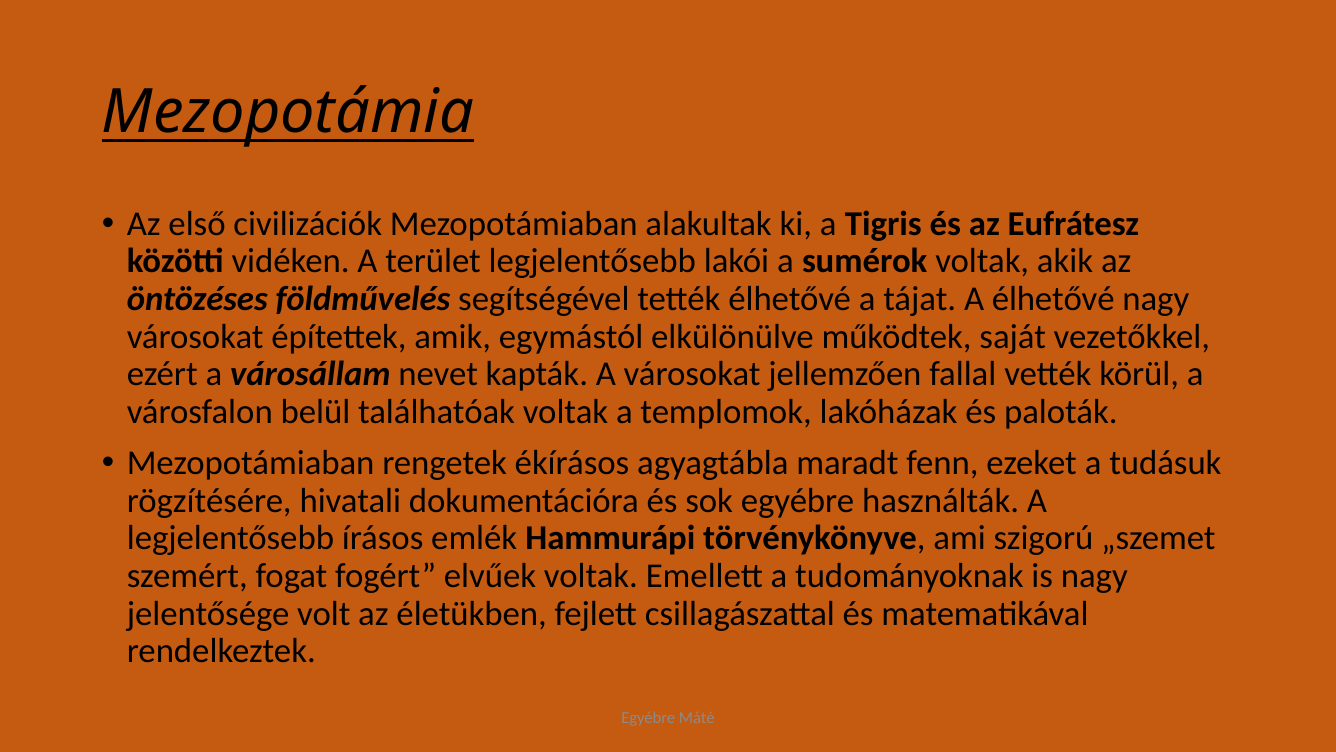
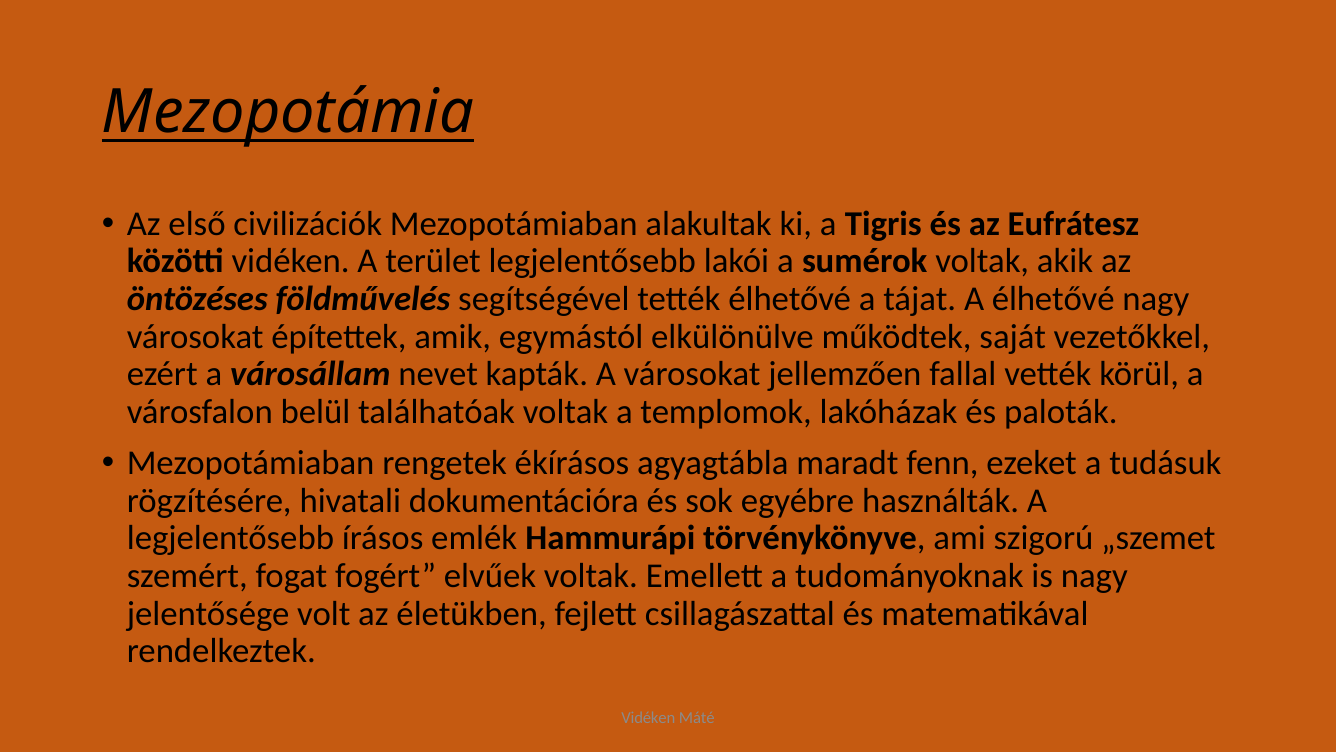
Egyébre at (648, 718): Egyébre -> Vidéken
